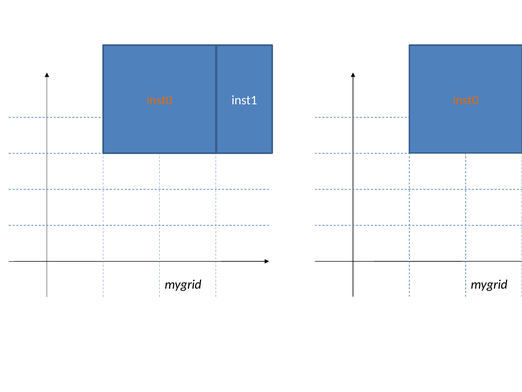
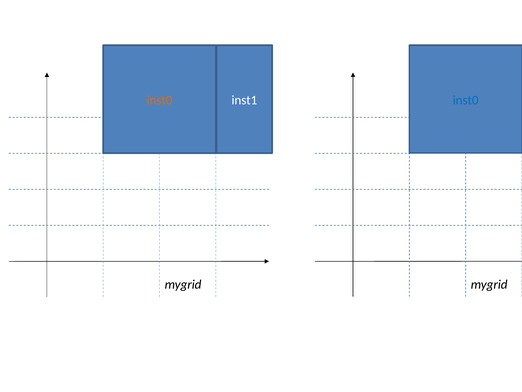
inst0 at (466, 100) colour: orange -> blue
